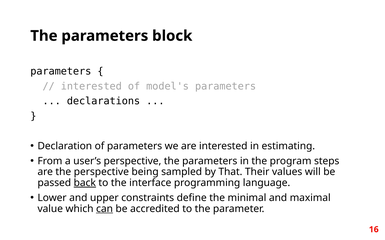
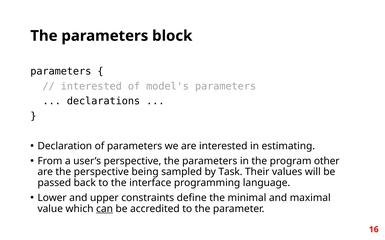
steps: steps -> other
That: That -> Task
back underline: present -> none
